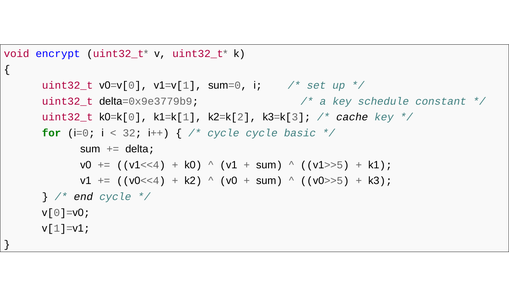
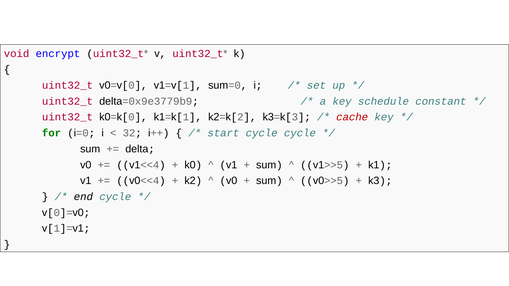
cache colour: black -> red
cycle at (223, 133): cycle -> start
cycle basic: basic -> cycle
